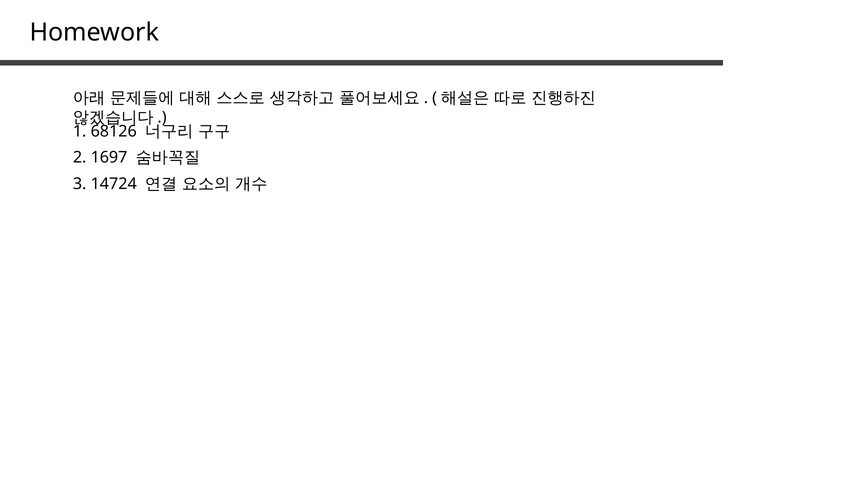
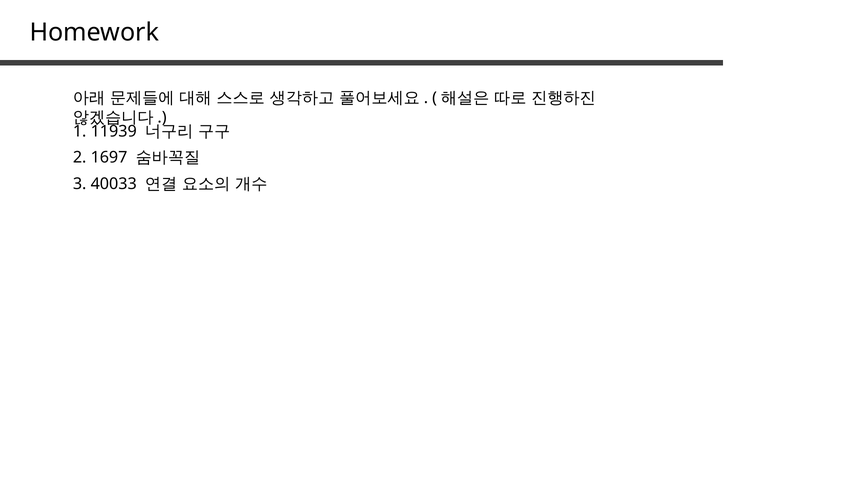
68126: 68126 -> 11939
14724: 14724 -> 40033
